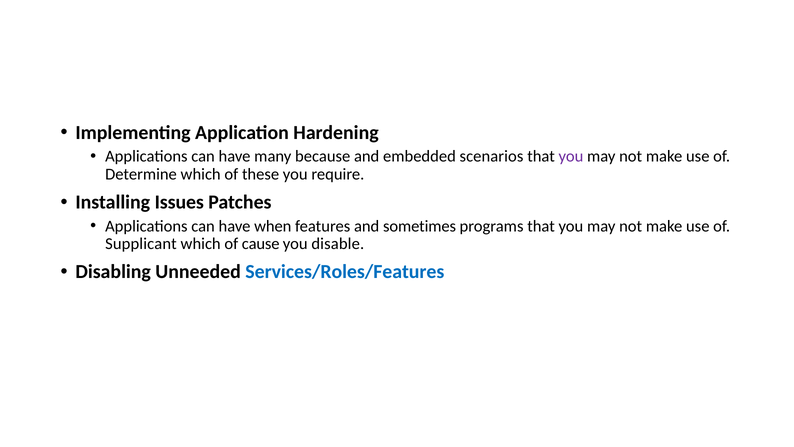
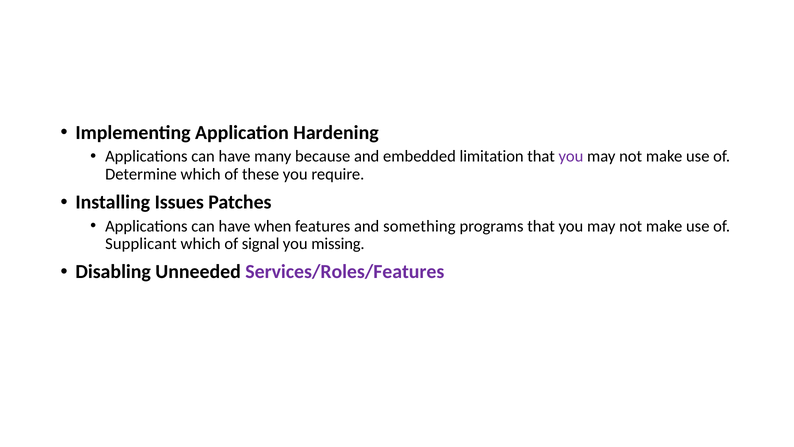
scenarios: scenarios -> limitation
sometimes: sometimes -> something
cause: cause -> signal
disable: disable -> missing
Services/Roles/Features colour: blue -> purple
